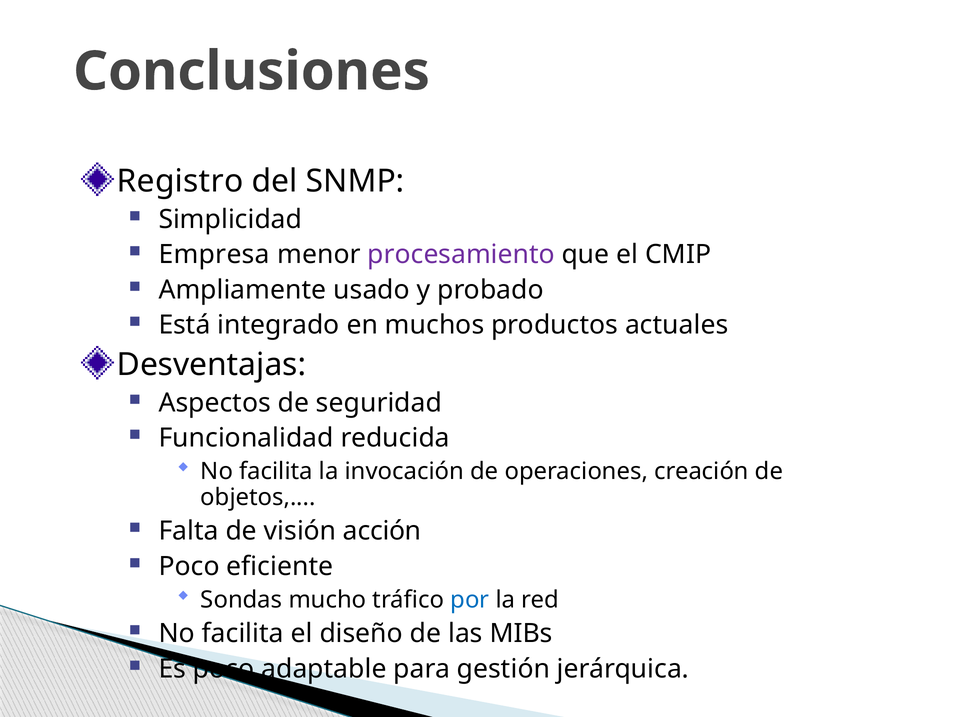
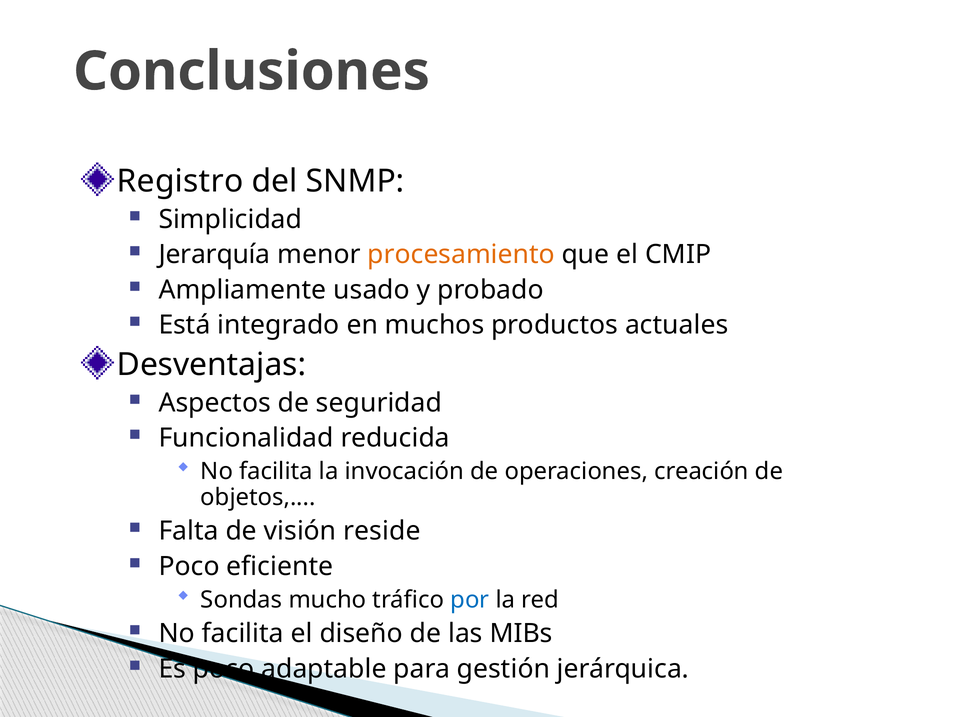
Empresa: Empresa -> Jerarquía
procesamiento colour: purple -> orange
acción: acción -> reside
